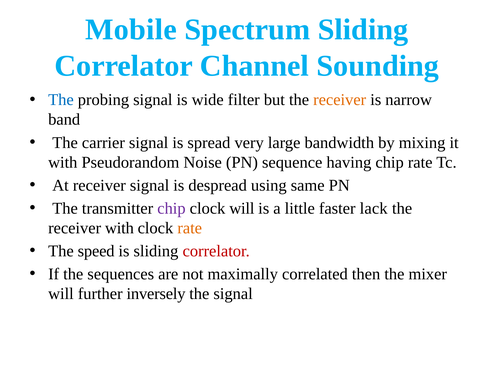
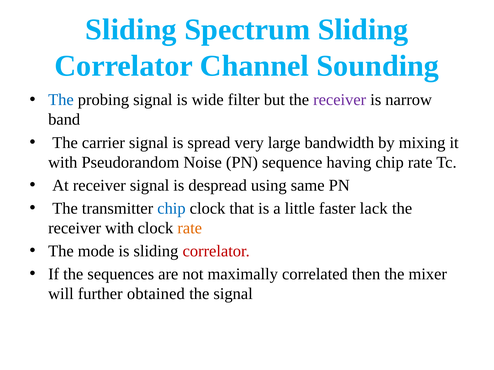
Mobile at (131, 30): Mobile -> Sliding
receiver at (340, 100) colour: orange -> purple
chip at (171, 209) colour: purple -> blue
clock will: will -> that
speed: speed -> mode
inversely: inversely -> obtained
